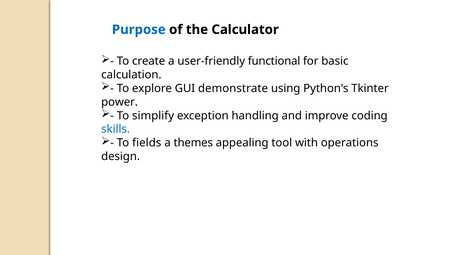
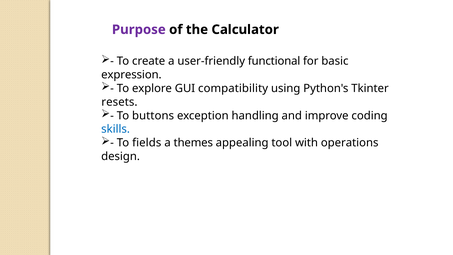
Purpose colour: blue -> purple
calculation: calculation -> expression
demonstrate: demonstrate -> compatibility
power: power -> resets
simplify: simplify -> buttons
